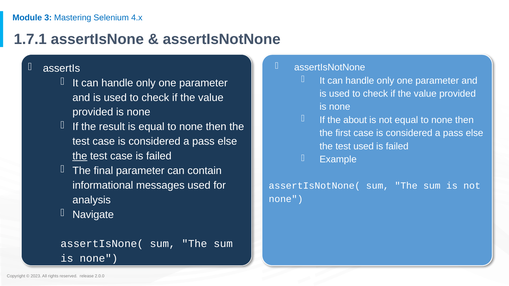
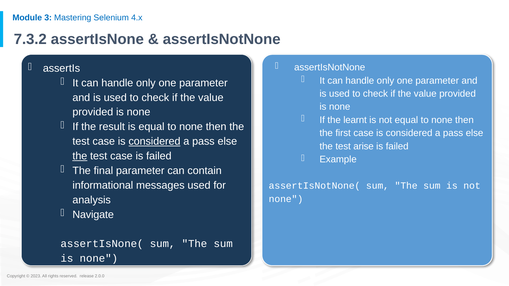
1.7.1: 1.7.1 -> 7.3.2
about: about -> learnt
considered at (154, 142) underline: none -> present
test used: used -> arise
